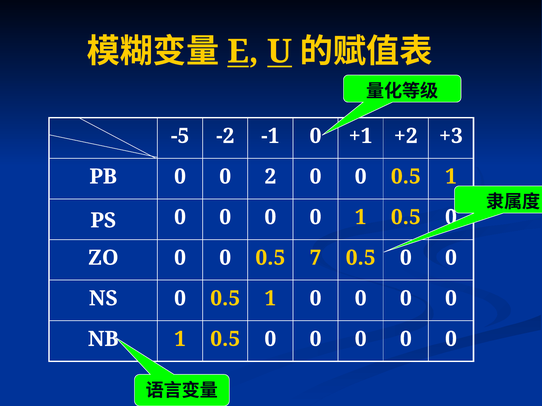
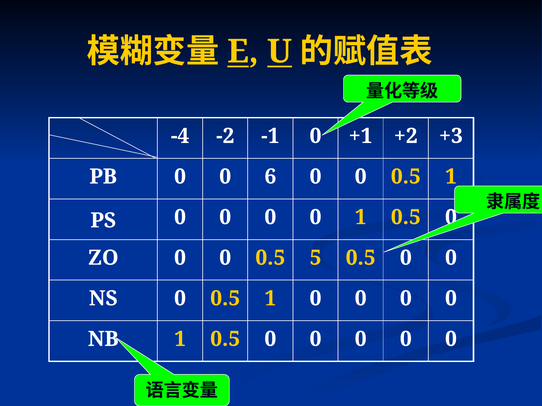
-5: -5 -> -4
2: 2 -> 6
7: 7 -> 5
